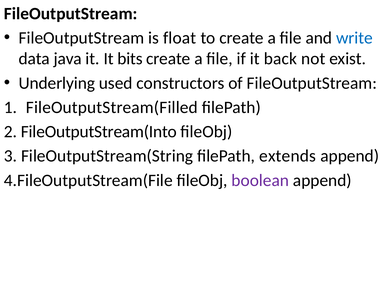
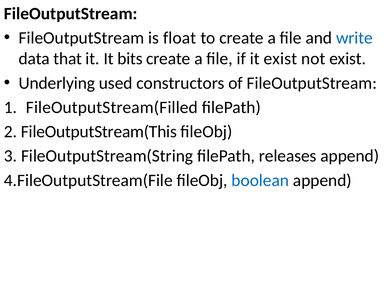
java: java -> that
it back: back -> exist
FileOutputStream(Into: FileOutputStream(Into -> FileOutputStream(This
extends: extends -> releases
boolean colour: purple -> blue
